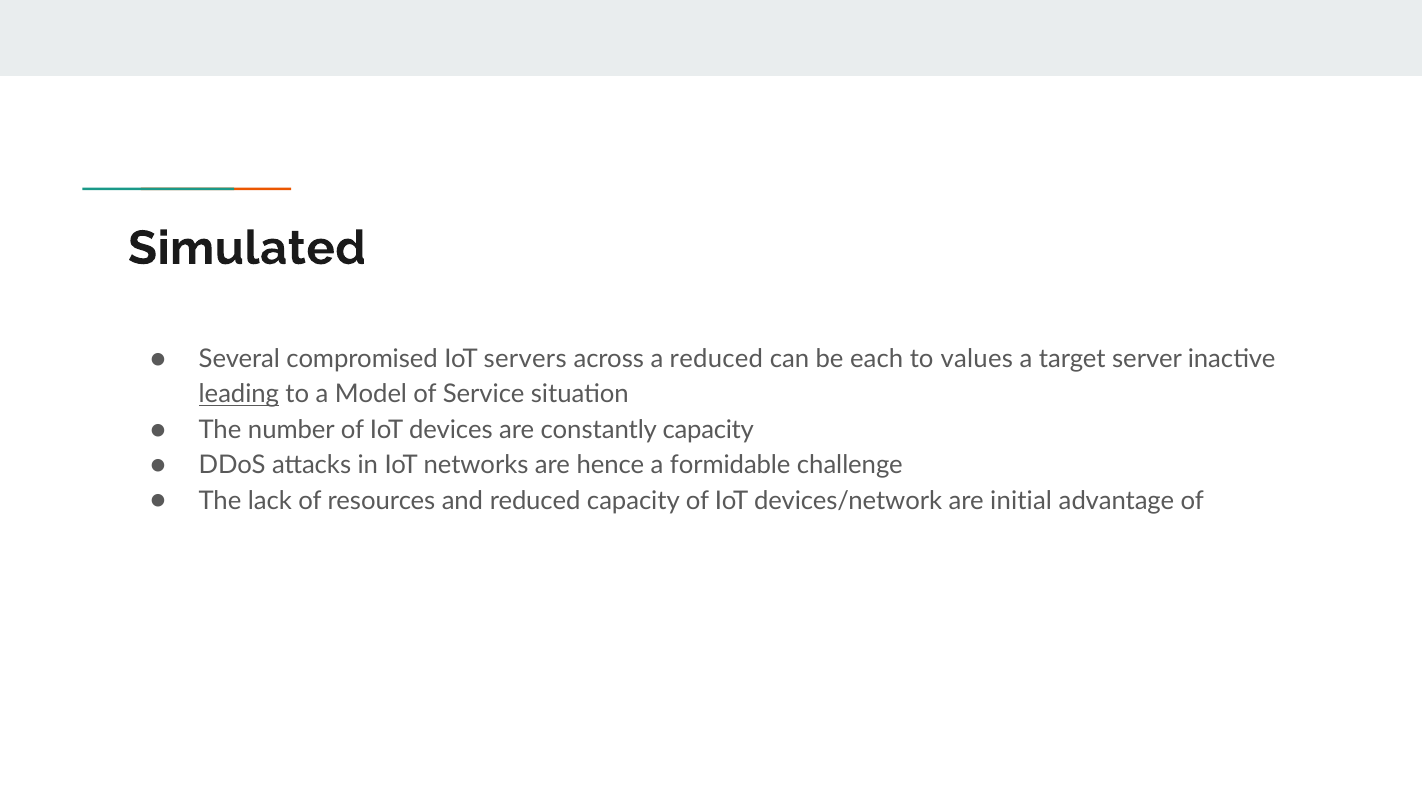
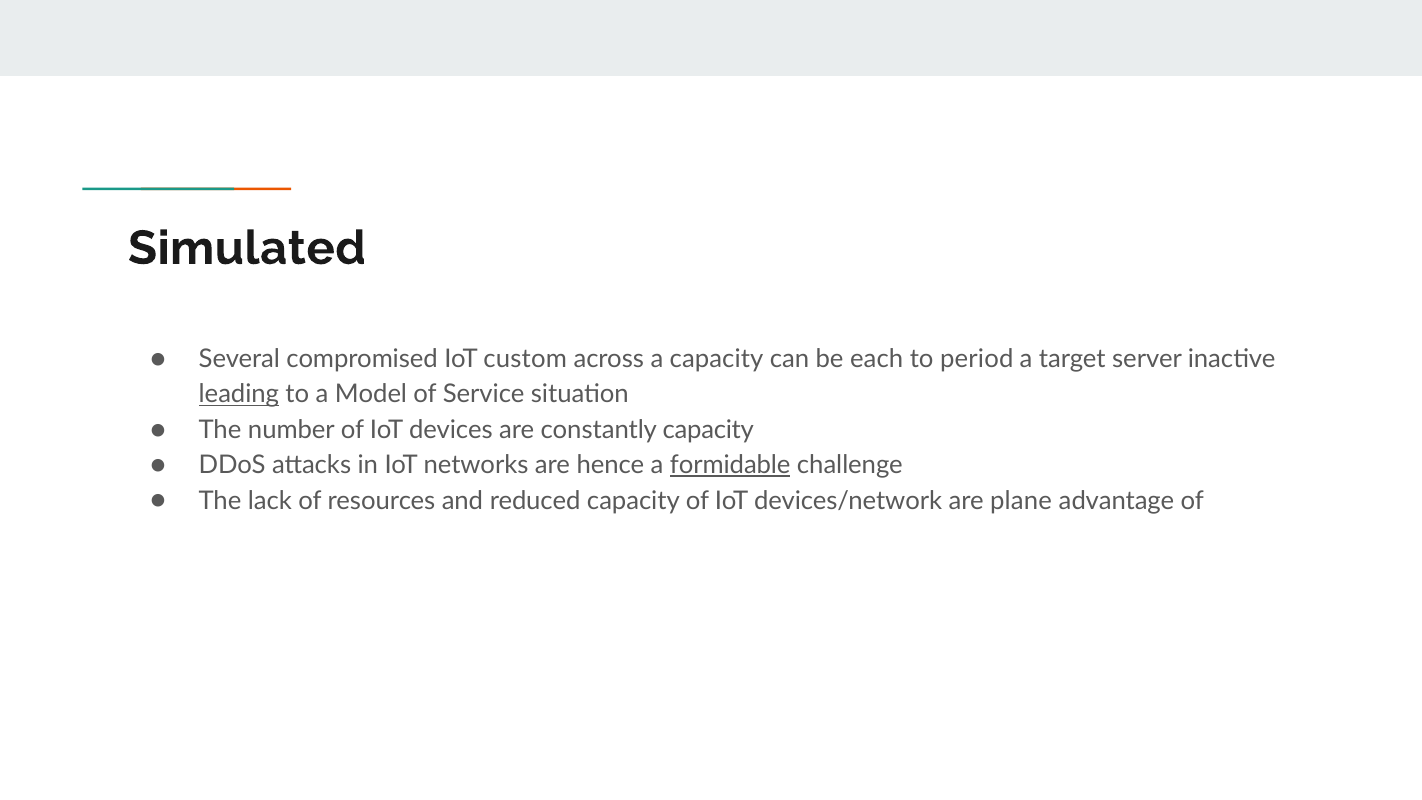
servers: servers -> custom
a reduced: reduced -> capacity
values: values -> period
formidable underline: none -> present
initial: initial -> plane
